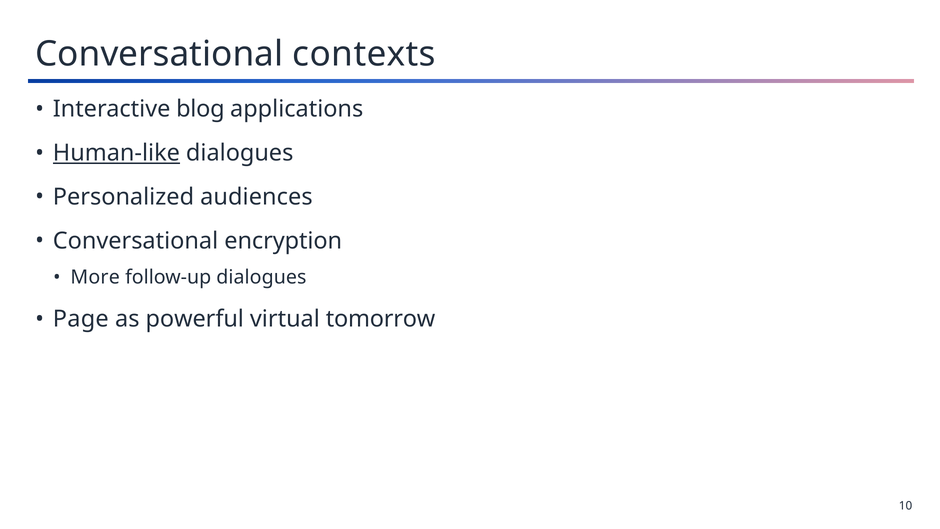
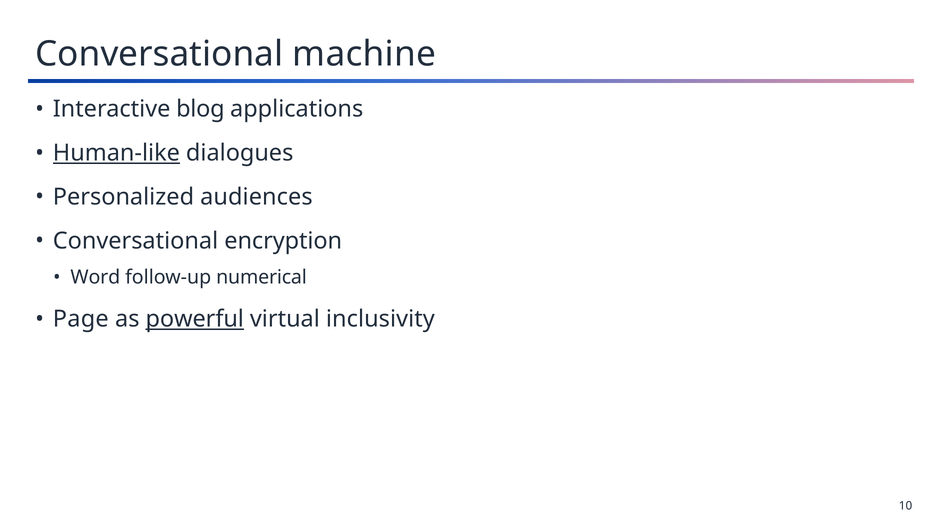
contexts: contexts -> machine
More: More -> Word
follow-up dialogues: dialogues -> numerical
powerful underline: none -> present
tomorrow: tomorrow -> inclusivity
